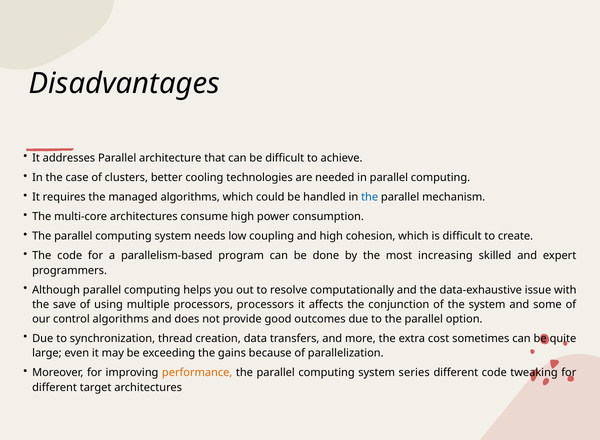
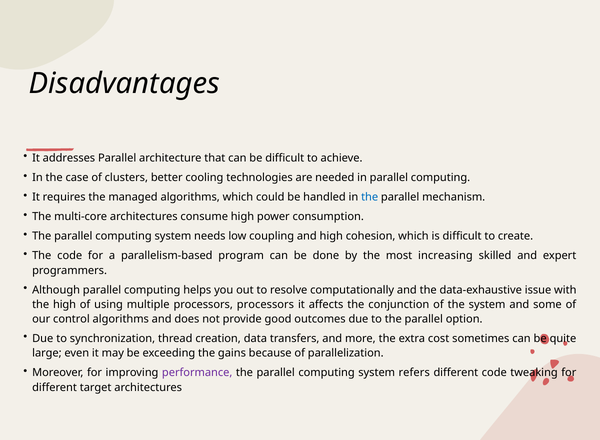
the save: save -> high
performance colour: orange -> purple
series: series -> refers
